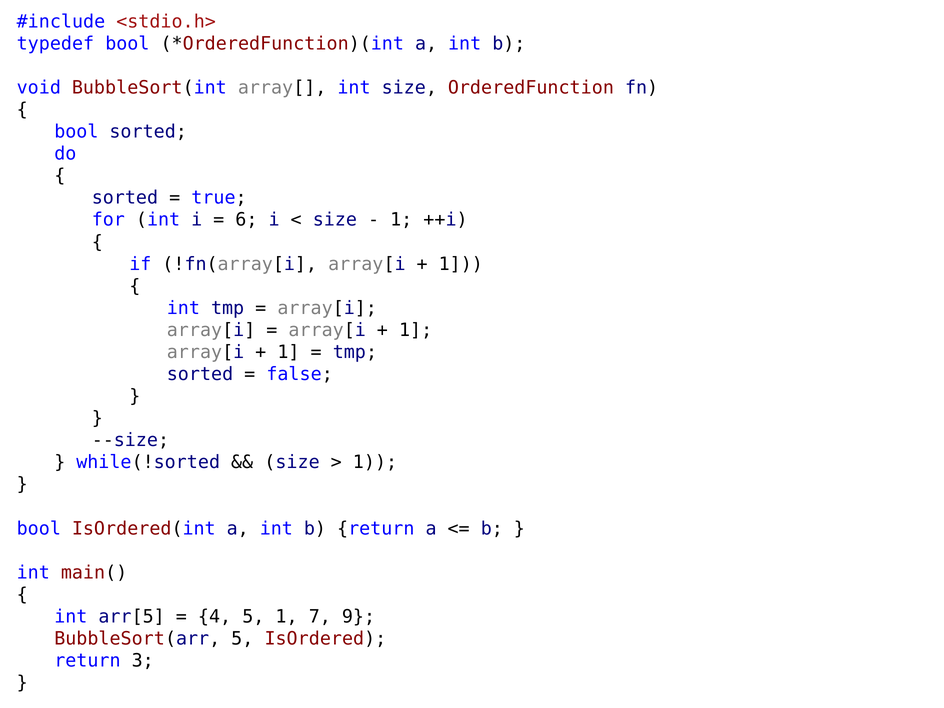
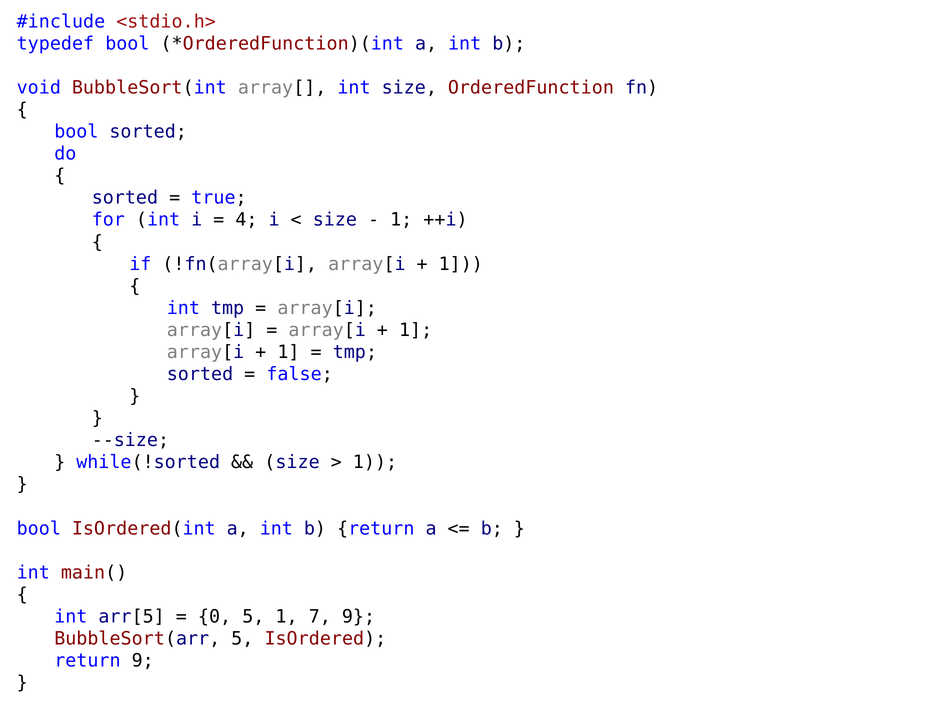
6: 6 -> 4
4: 4 -> 0
return 3: 3 -> 9
